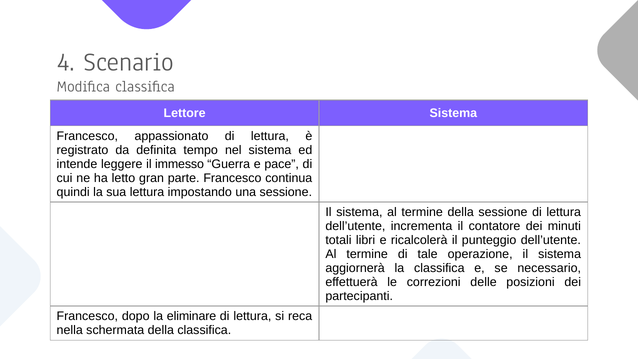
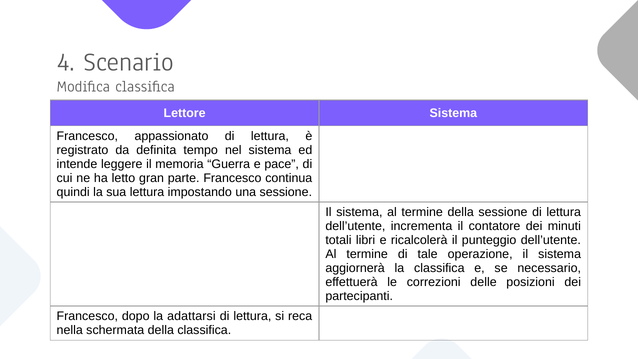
immesso: immesso -> memoria
eliminare: eliminare -> adattarsi
